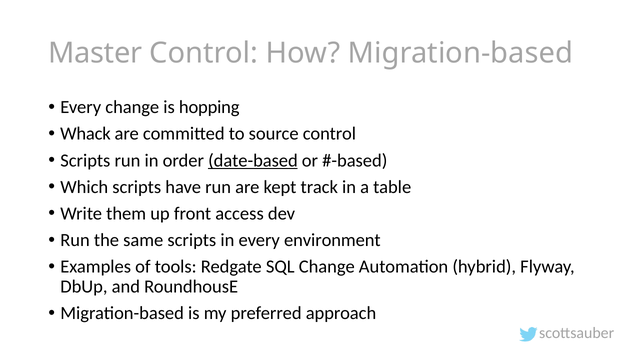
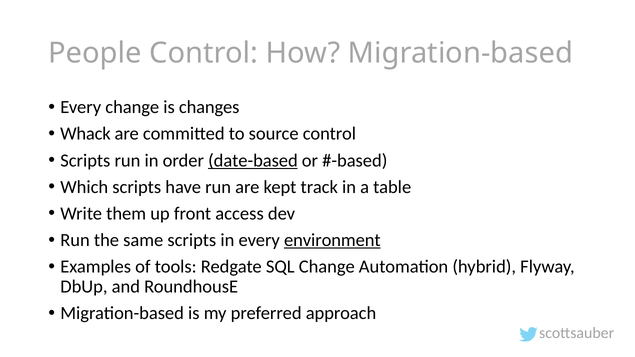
Master: Master -> People
hopping: hopping -> changes
environment underline: none -> present
